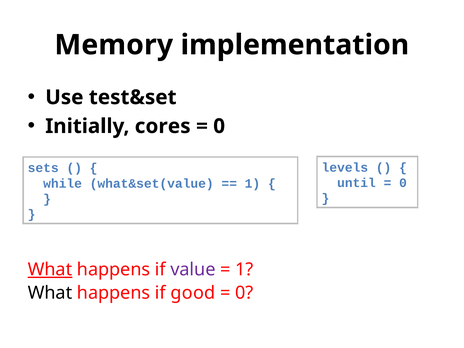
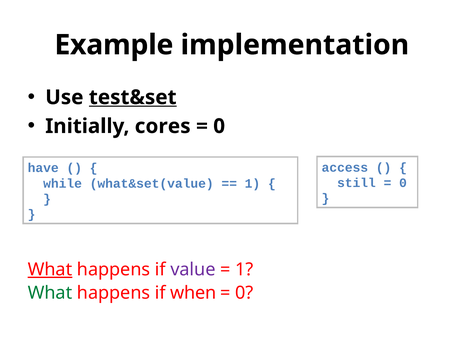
Memory: Memory -> Example
test&set underline: none -> present
levels: levels -> access
sets: sets -> have
until: until -> still
What at (50, 293) colour: black -> green
good: good -> when
